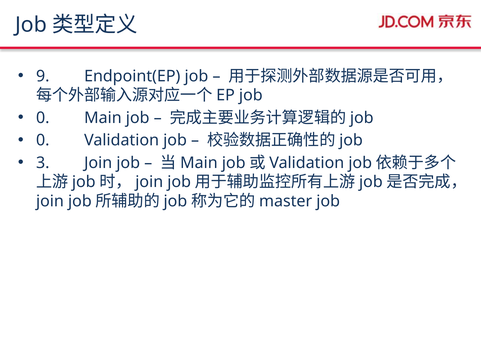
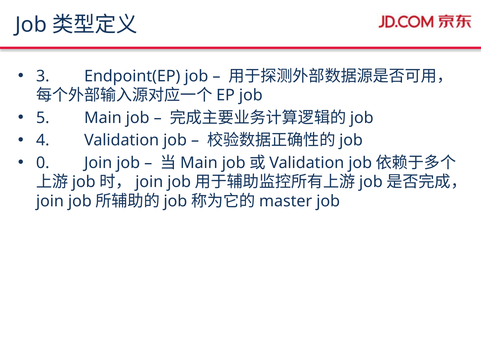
9: 9 -> 3
0 at (43, 118): 0 -> 5
0 at (43, 140): 0 -> 4
3: 3 -> 0
